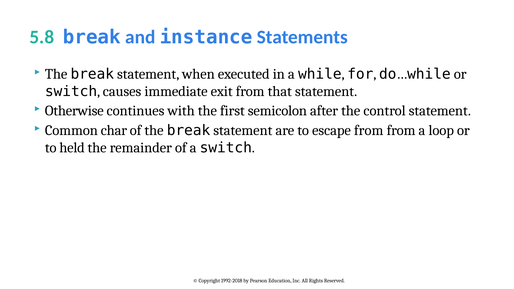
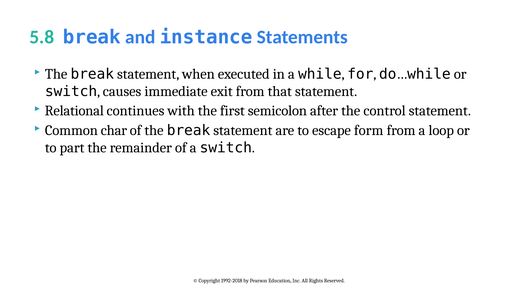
Otherwise: Otherwise -> Relational
escape from: from -> form
held: held -> part
